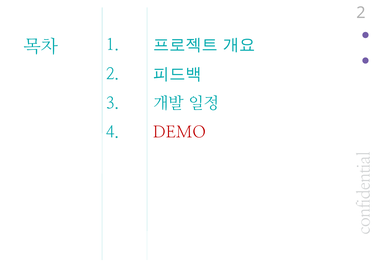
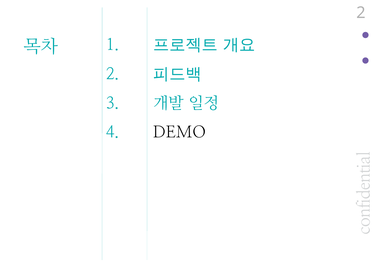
DEMO colour: red -> black
